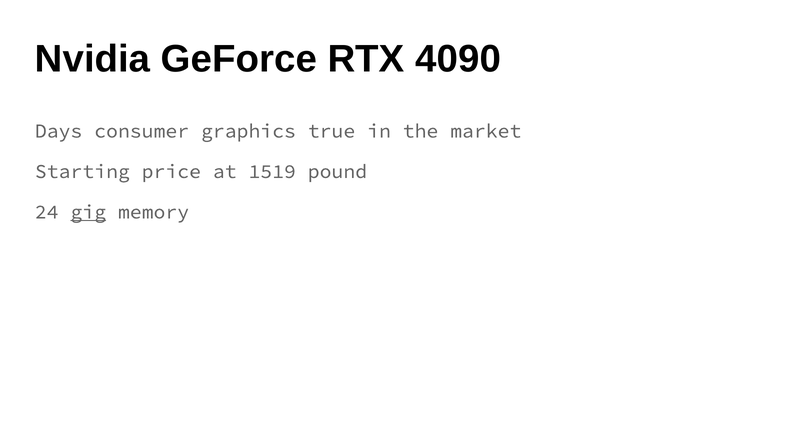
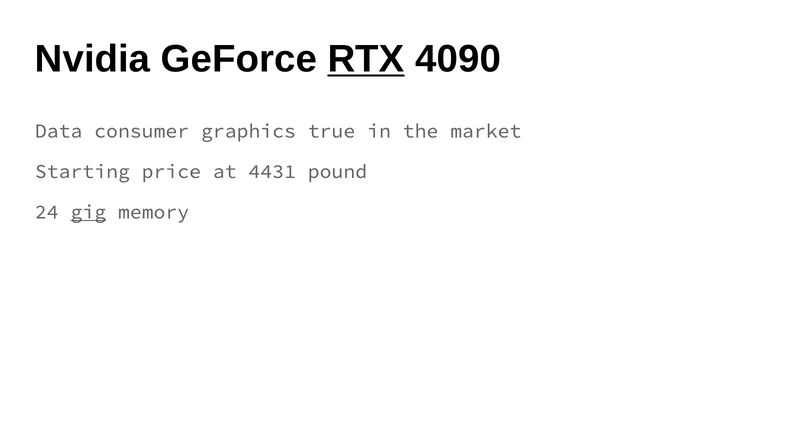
RTX underline: none -> present
Days: Days -> Data
1519: 1519 -> 4431
